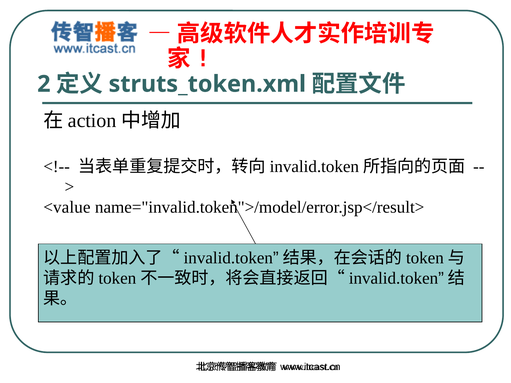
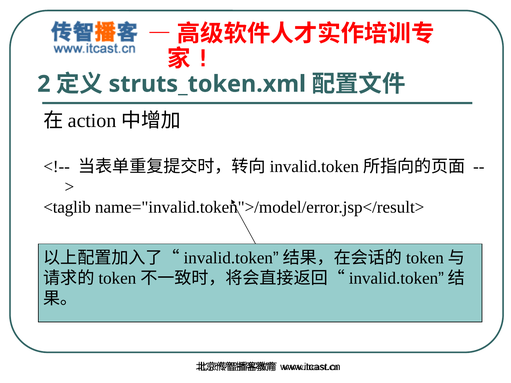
<value: <value -> <taglib
